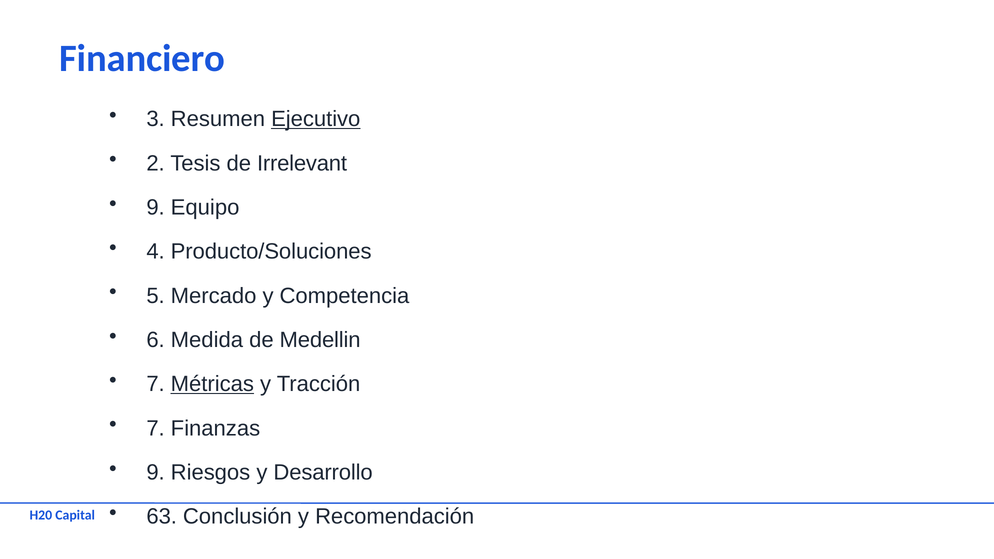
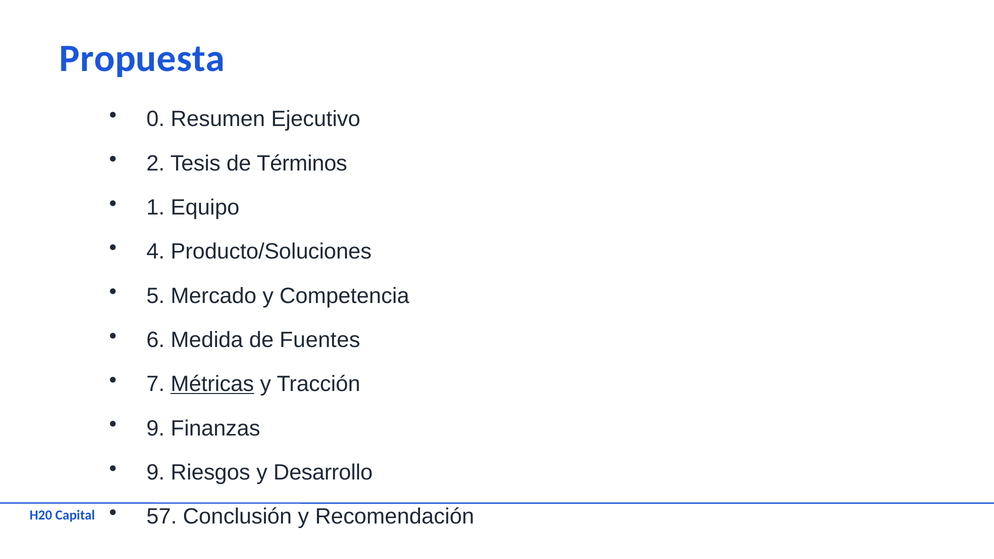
Financiero: Financiero -> Propuesta
3: 3 -> 0
Ejecutivo underline: present -> none
Irrelevant: Irrelevant -> Términos
9 at (156, 207): 9 -> 1
Medellin: Medellin -> Fuentes
7 at (156, 428): 7 -> 9
63: 63 -> 57
